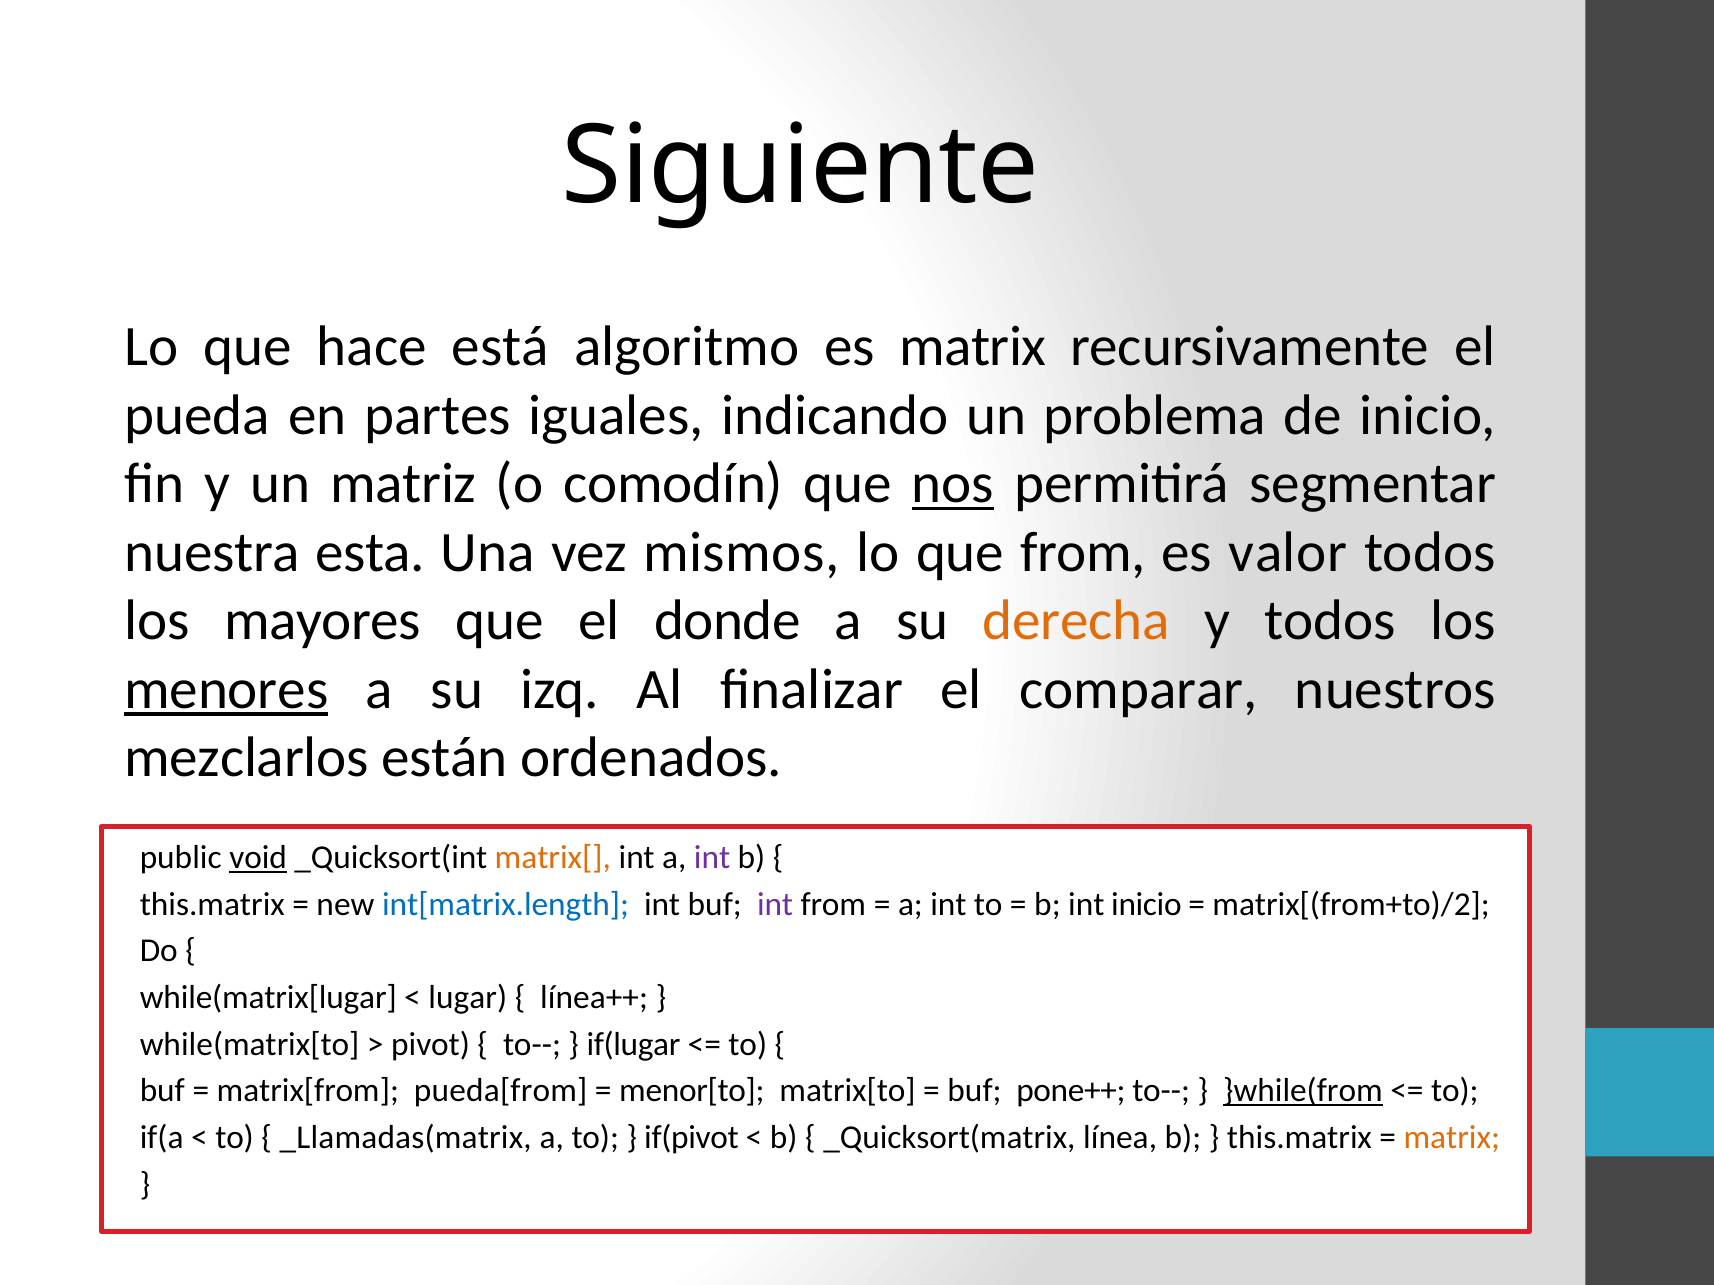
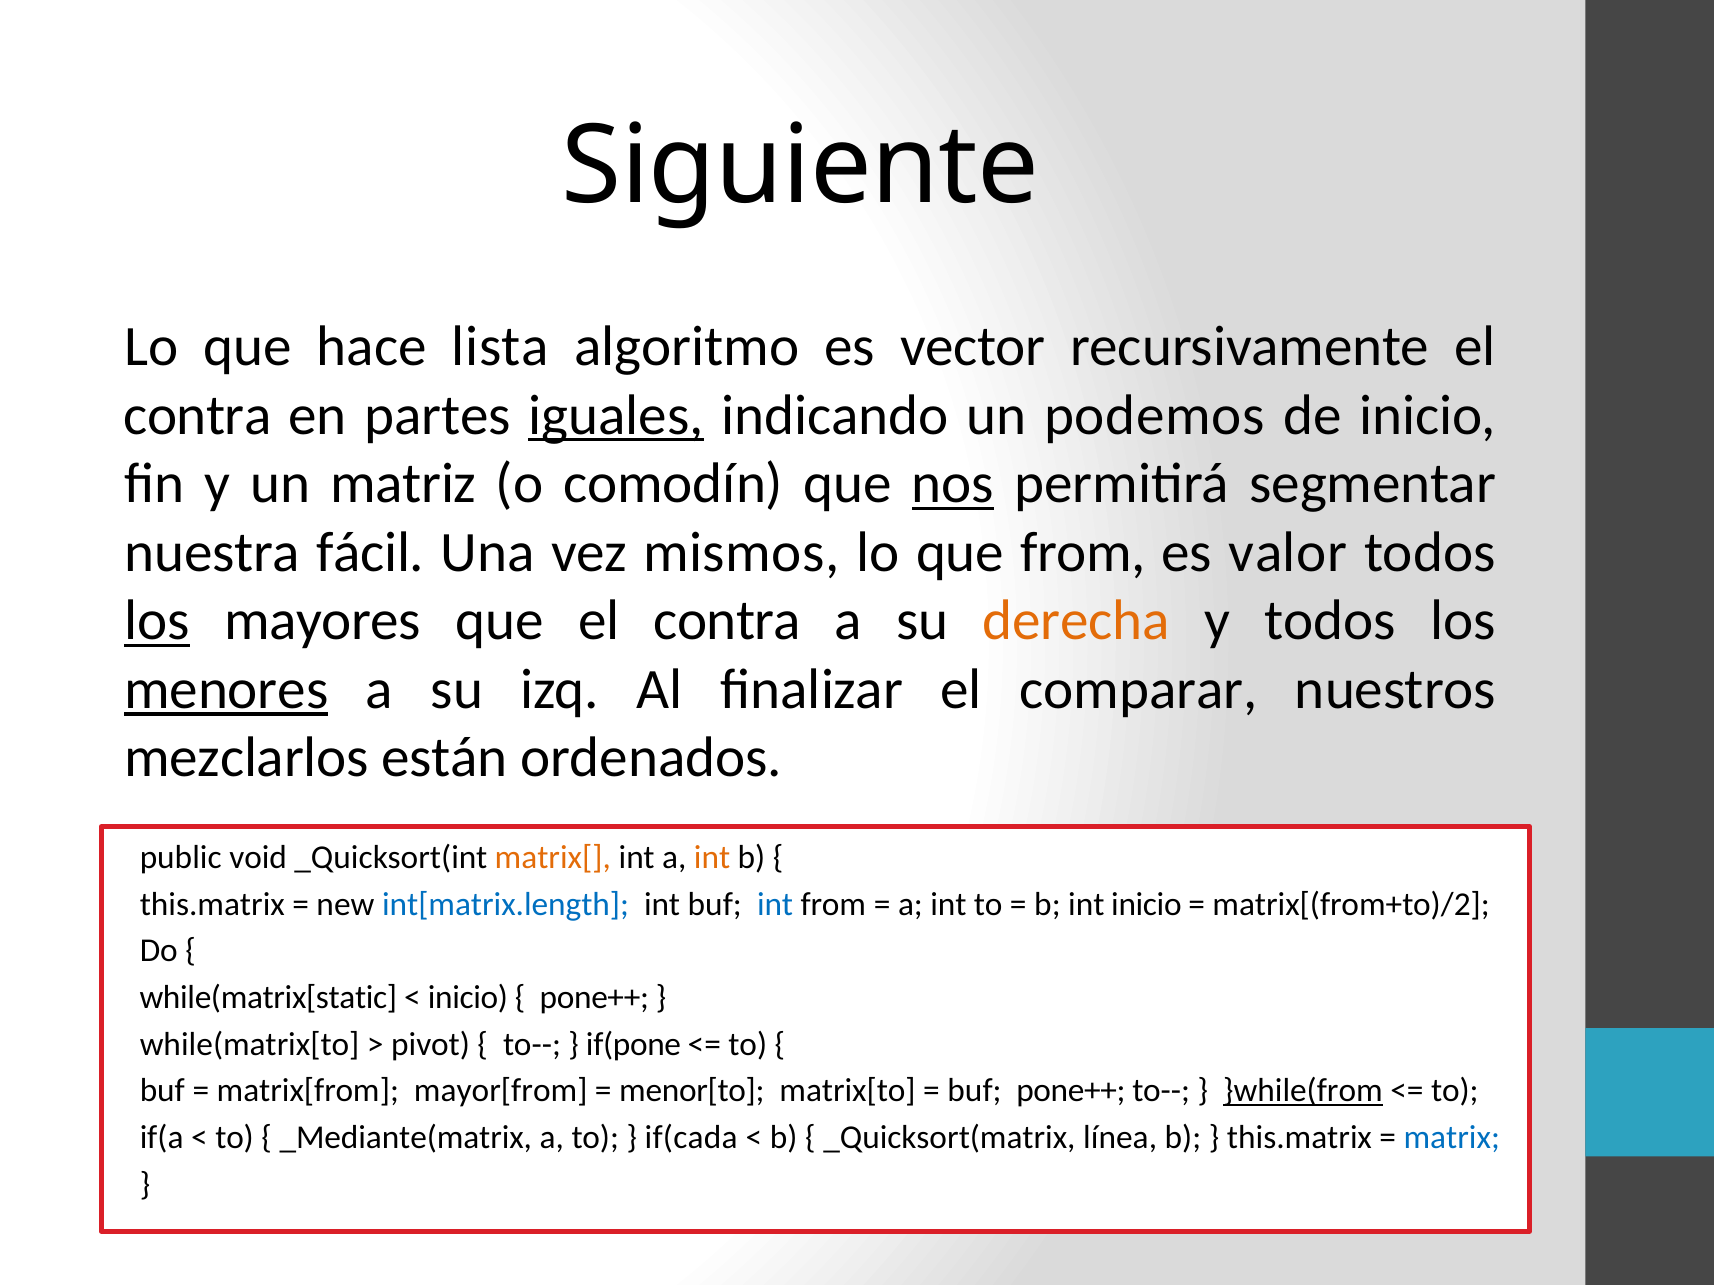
está: está -> lista
es matrix: matrix -> vector
pueda at (197, 415): pueda -> contra
iguales underline: none -> present
problema: problema -> podemos
esta: esta -> fácil
los at (157, 621) underline: none -> present
que el donde: donde -> contra
void underline: present -> none
int at (712, 858) colour: purple -> orange
int at (775, 905) colour: purple -> blue
while(matrix[lugar: while(matrix[lugar -> while(matrix[static
lugar at (468, 998): lugar -> inicio
línea++ at (594, 998): línea++ -> pone++
if(lugar: if(lugar -> if(pone
pueda[from: pueda[from -> mayor[from
_Llamadas(matrix: _Llamadas(matrix -> _Mediante(matrix
if(pivot: if(pivot -> if(cada
matrix at (1452, 1138) colour: orange -> blue
